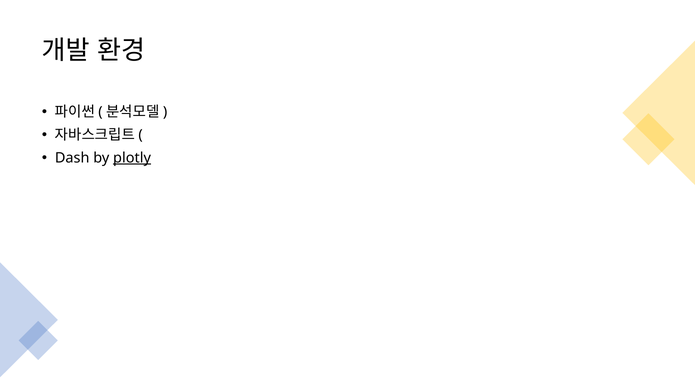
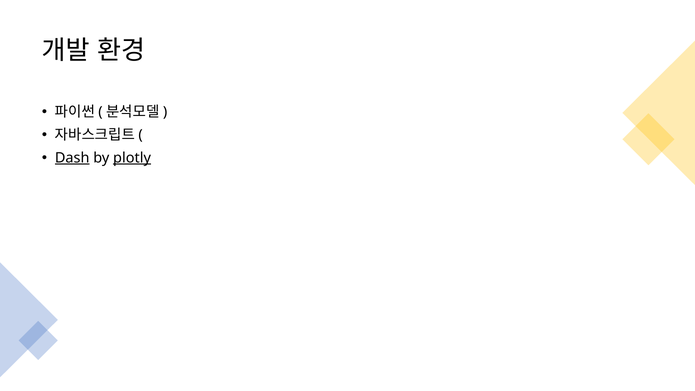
Dash underline: none -> present
